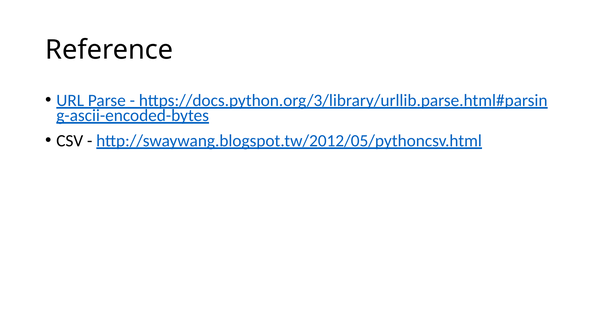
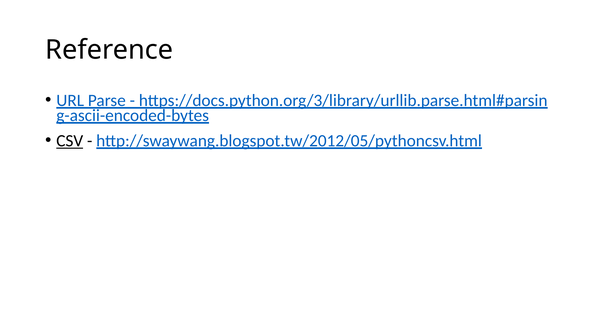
CSV underline: none -> present
